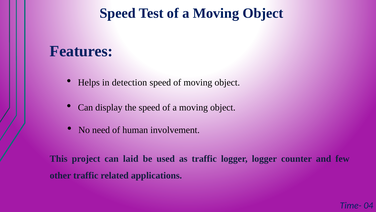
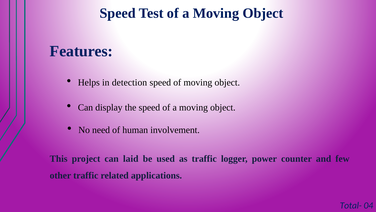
logger logger: logger -> power
Time-: Time- -> Total-
